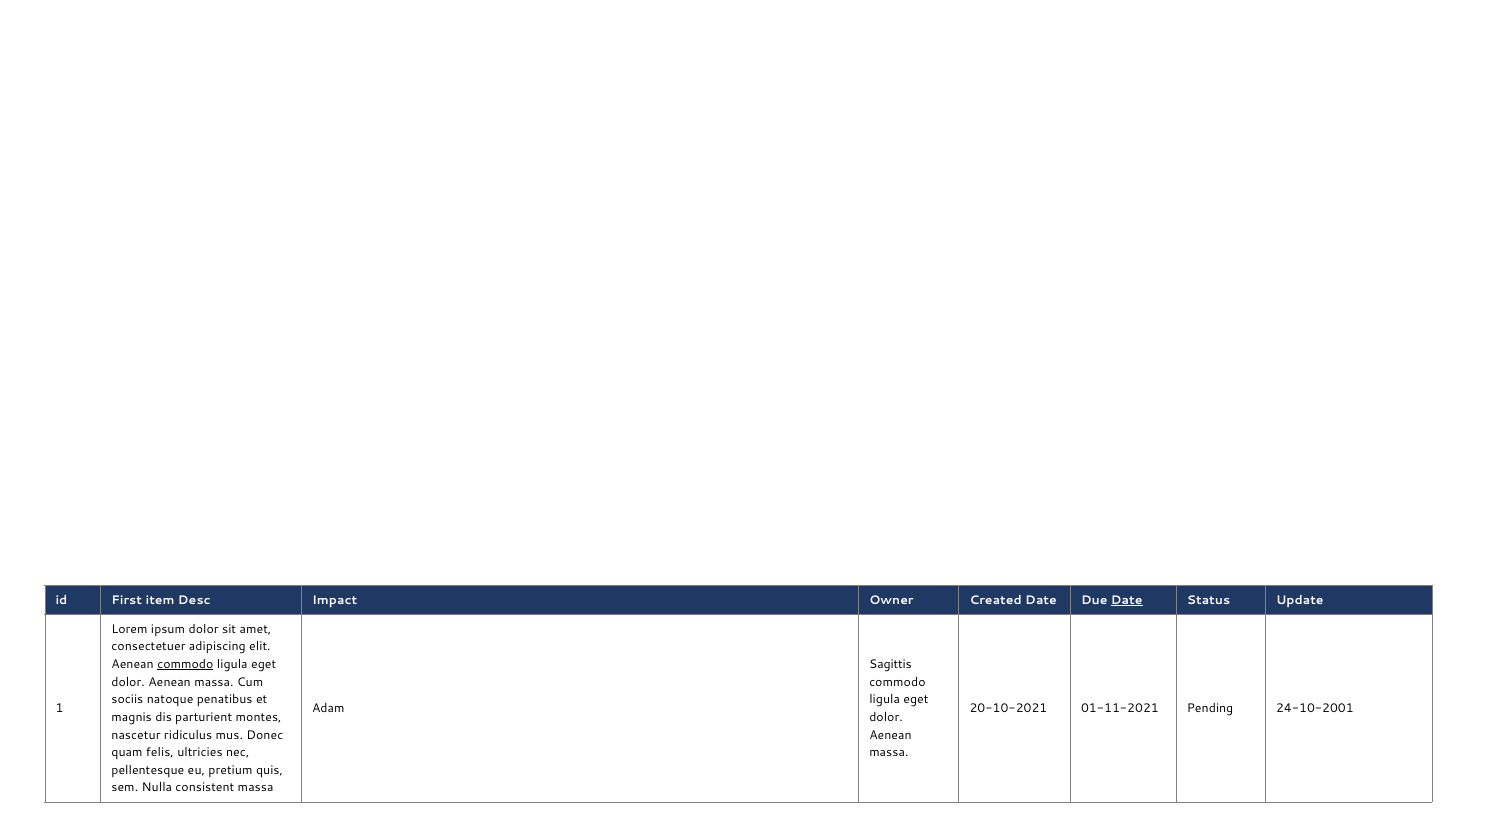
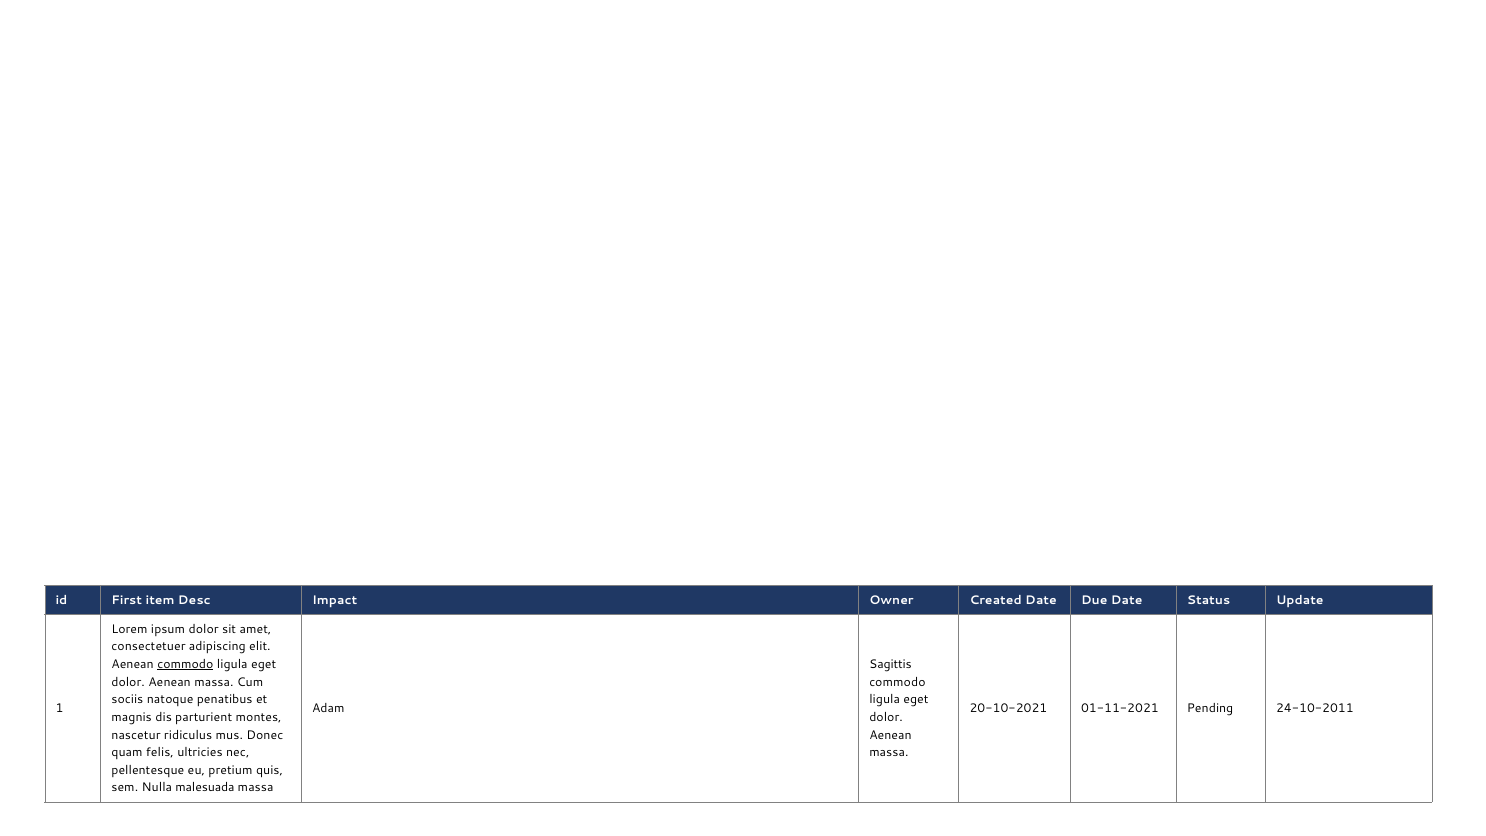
Date at (1127, 600) underline: present -> none
24-10-2001: 24-10-2001 -> 24-10-2011
consistent: consistent -> malesuada
